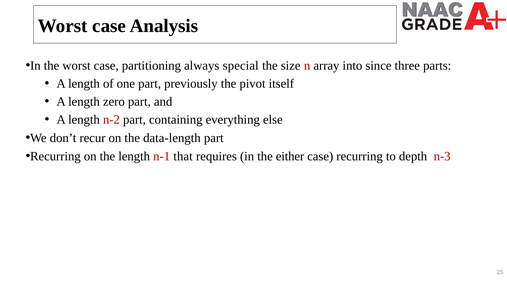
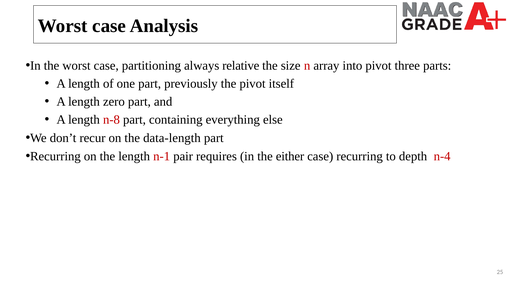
special: special -> relative
into since: since -> pivot
n-2: n-2 -> n-8
that: that -> pair
n-3: n-3 -> n-4
